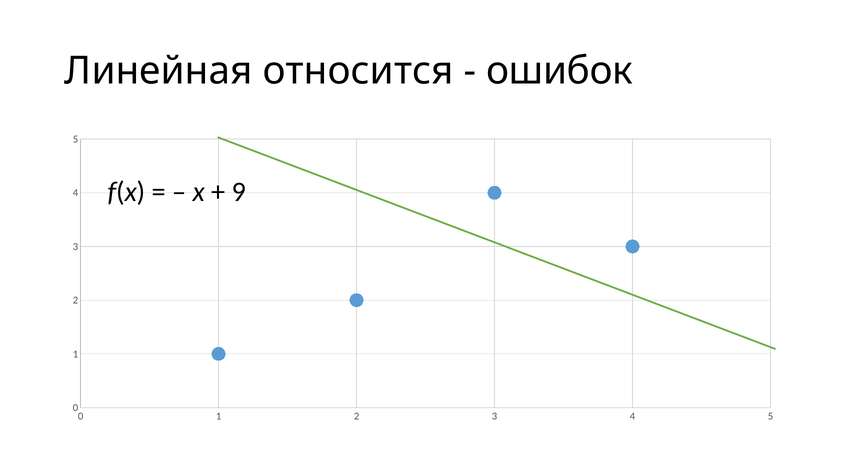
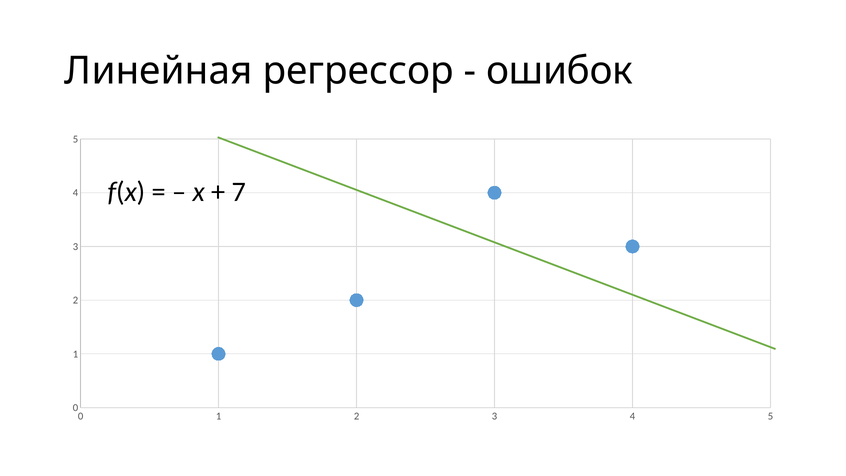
относится: относится -> регрессор
9: 9 -> 7
